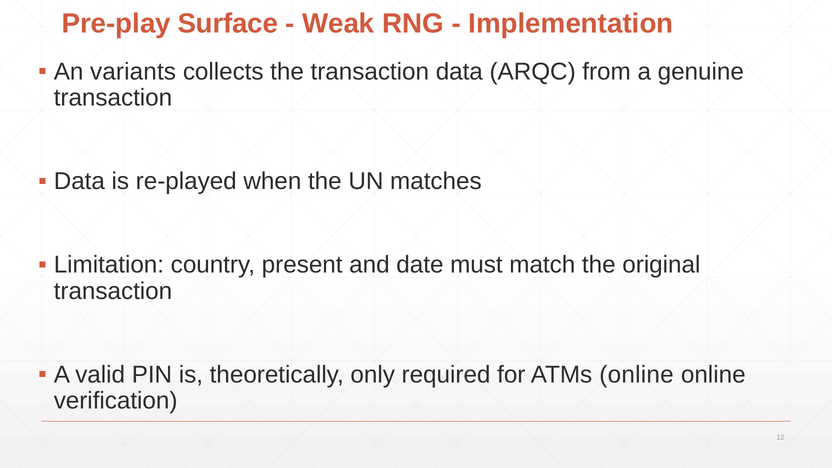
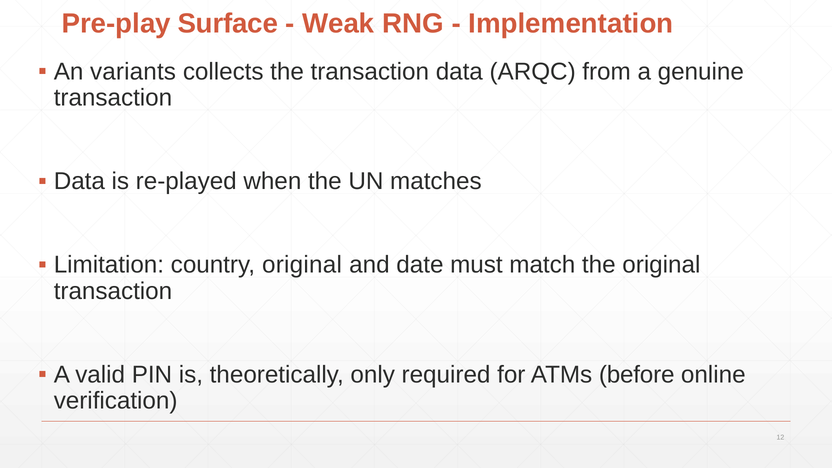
country present: present -> original
ATMs online: online -> before
